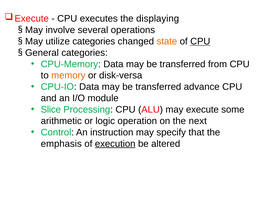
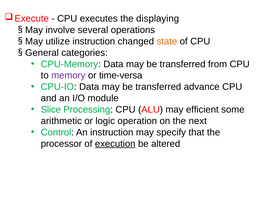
utilize categories: categories -> instruction
CPU at (200, 41) underline: present -> none
memory colour: orange -> purple
disk-versa: disk-versa -> time-versa
execute: execute -> efficient
emphasis: emphasis -> processor
